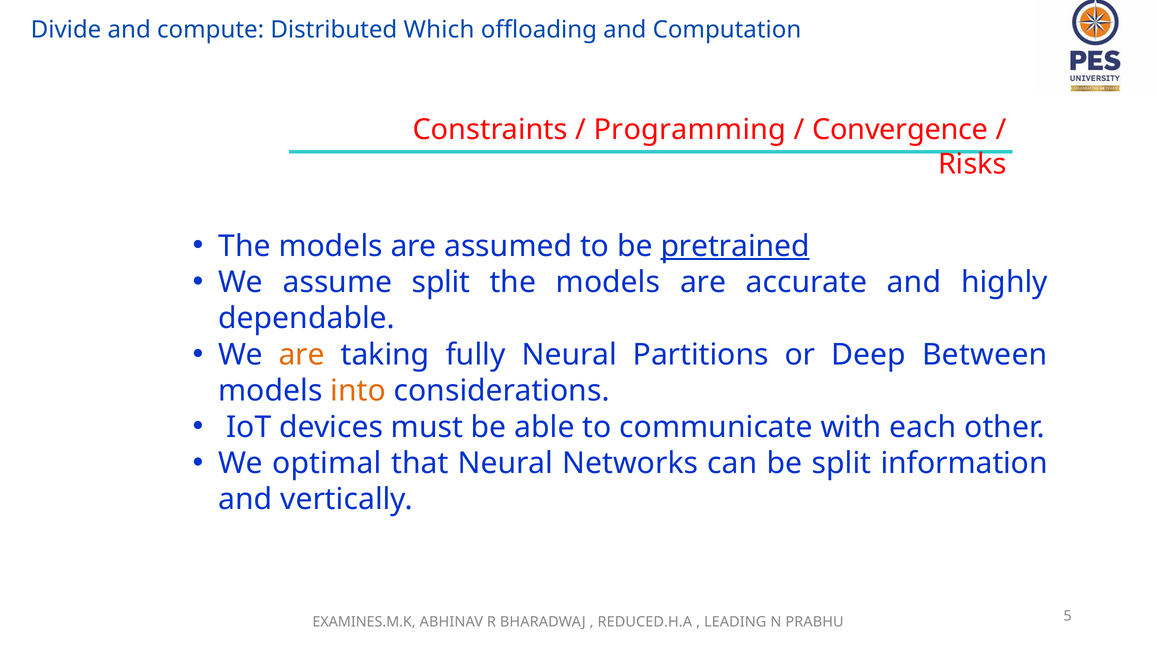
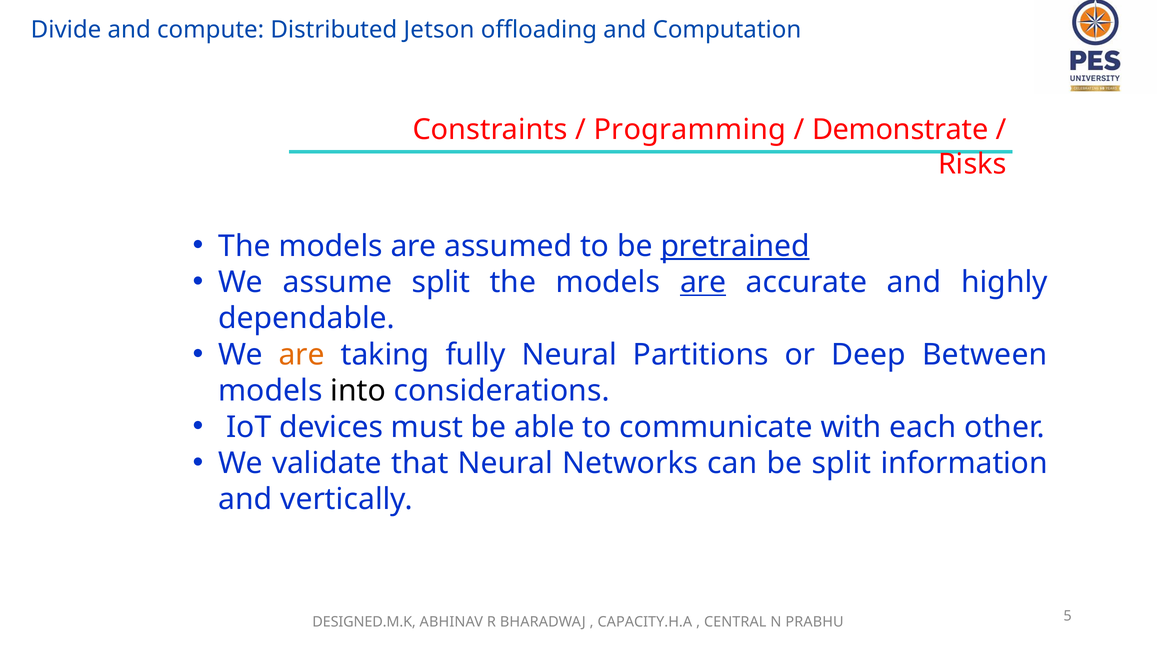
Which: Which -> Jetson
Convergence: Convergence -> Demonstrate
are at (703, 282) underline: none -> present
into colour: orange -> black
optimal: optimal -> validate
EXAMINES.M.K: EXAMINES.M.K -> DESIGNED.M.K
REDUCED.H.A: REDUCED.H.A -> CAPACITY.H.A
LEADING: LEADING -> CENTRAL
